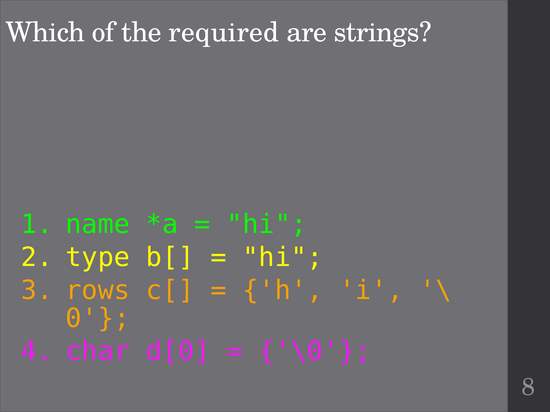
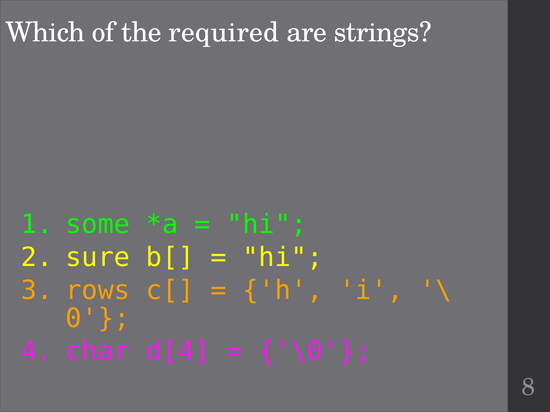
name: name -> some
type: type -> sure
d[0: d[0 -> d[4
